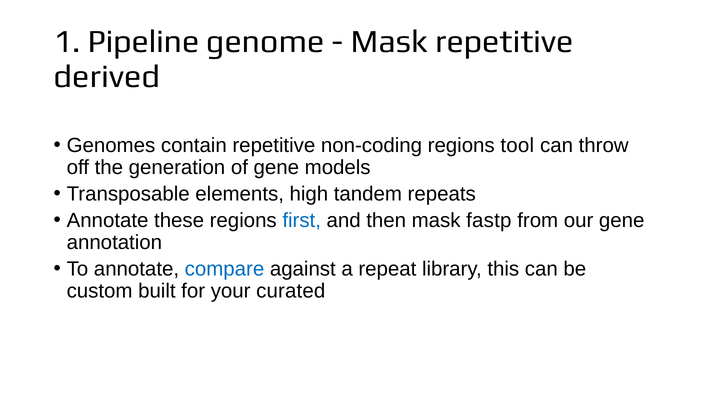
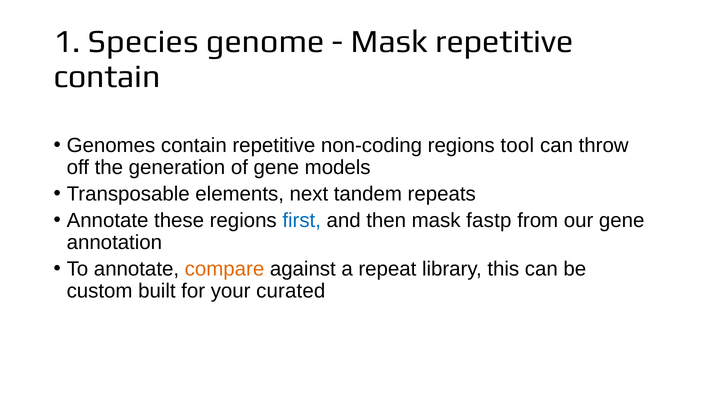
Pipeline: Pipeline -> Species
derived at (107, 76): derived -> contain
high: high -> next
compare colour: blue -> orange
